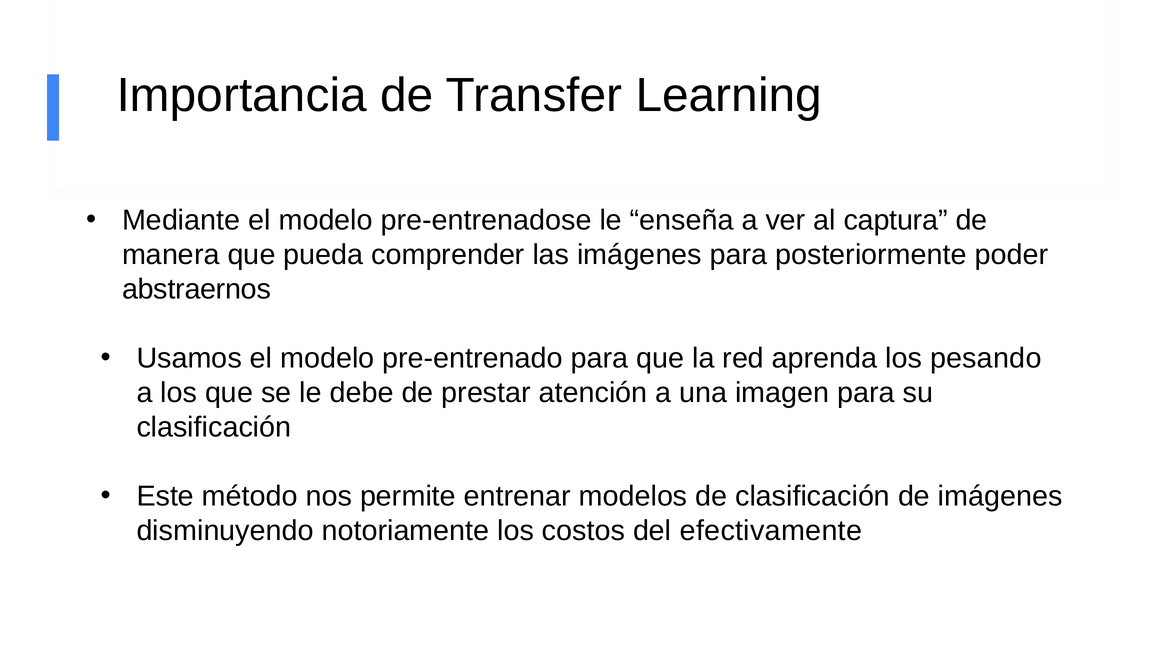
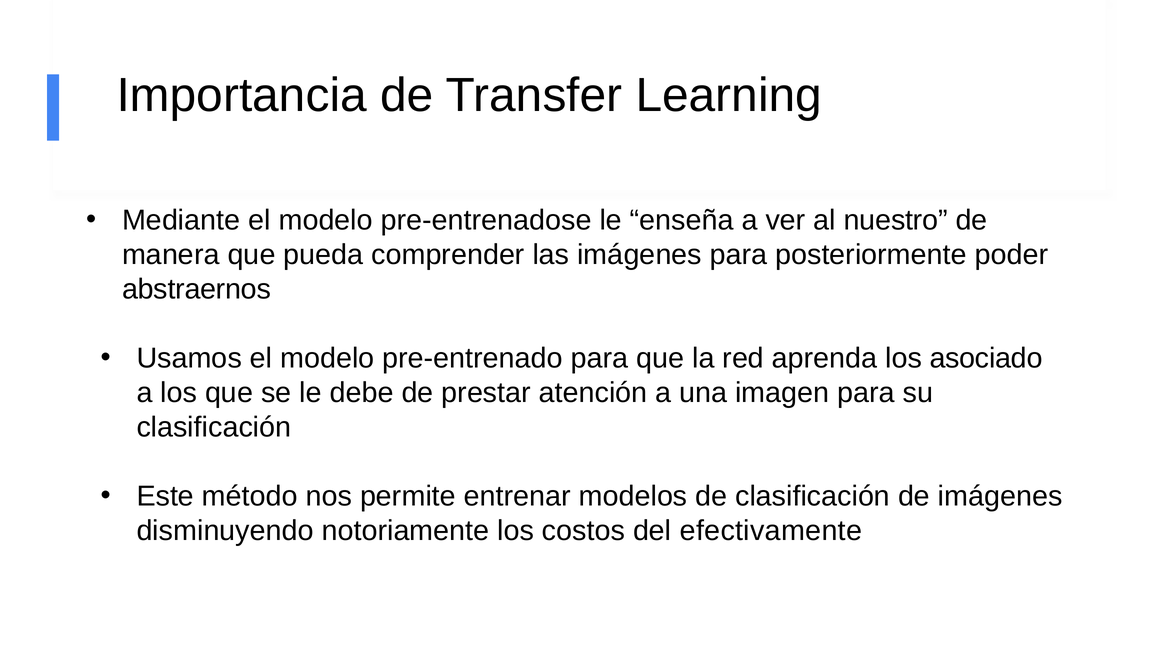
captura: captura -> nuestro
pesando: pesando -> asociado
